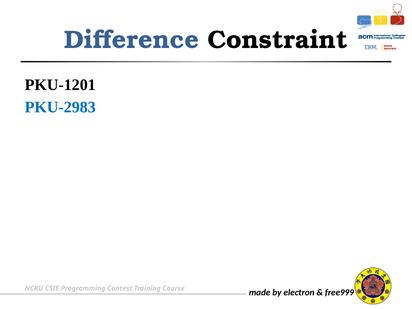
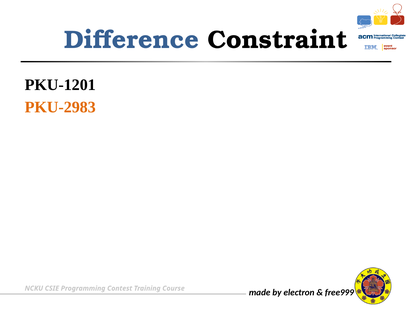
PKU-2983 colour: blue -> orange
